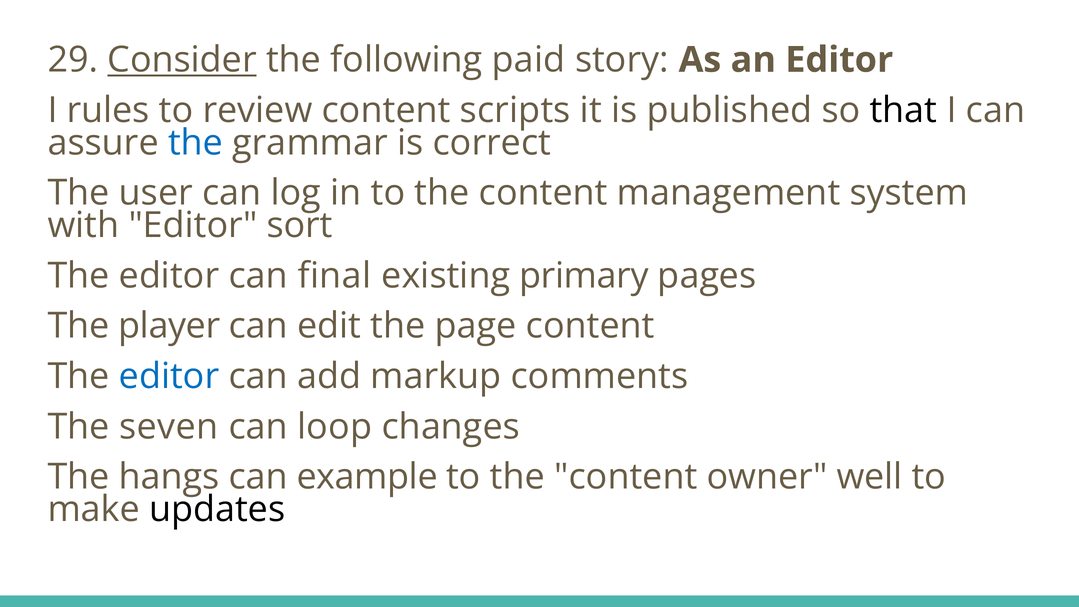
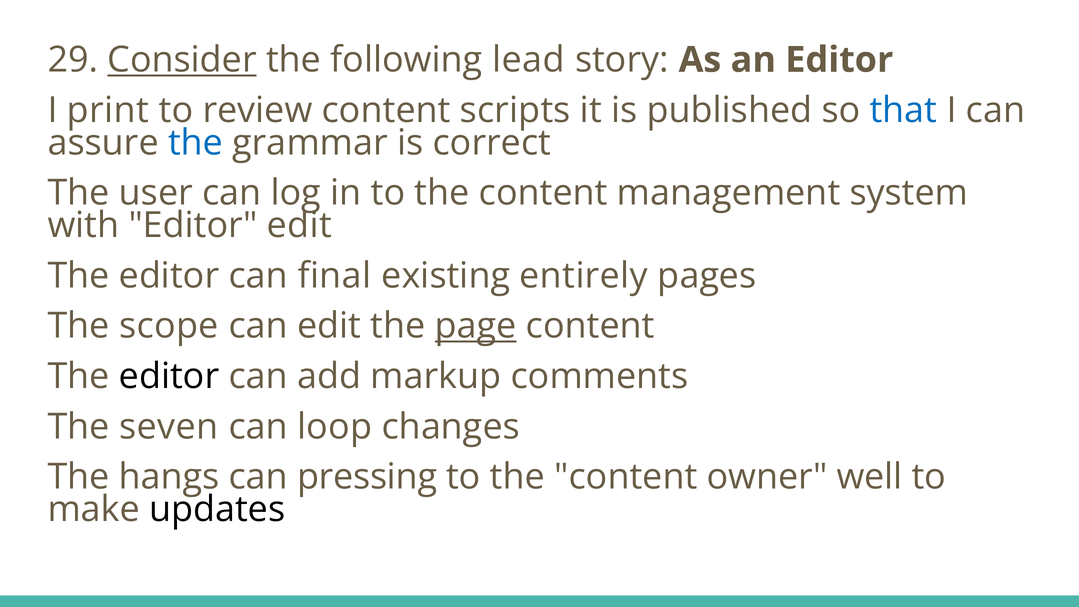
paid: paid -> lead
rules: rules -> print
that colour: black -> blue
Editor sort: sort -> edit
primary: primary -> entirely
player: player -> scope
page underline: none -> present
editor at (169, 376) colour: blue -> black
example: example -> pressing
